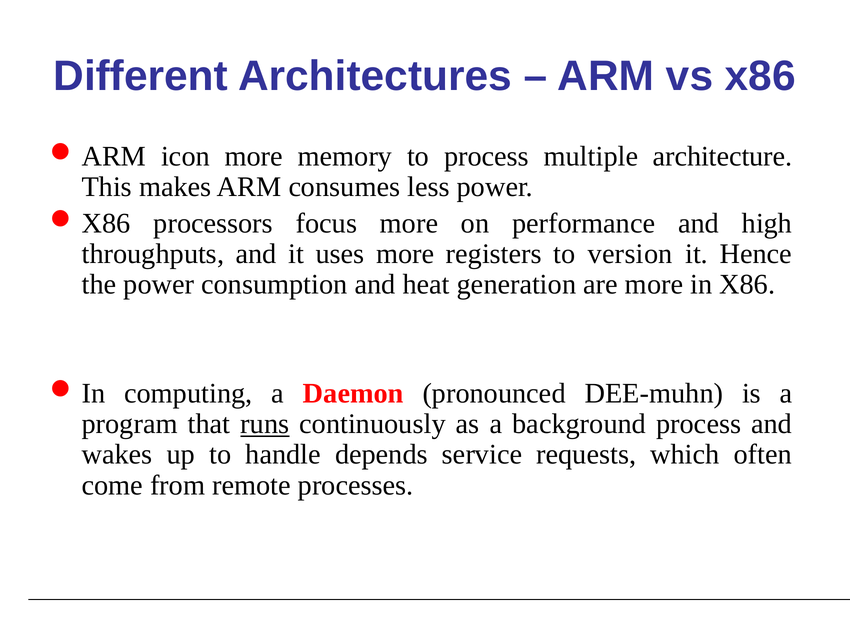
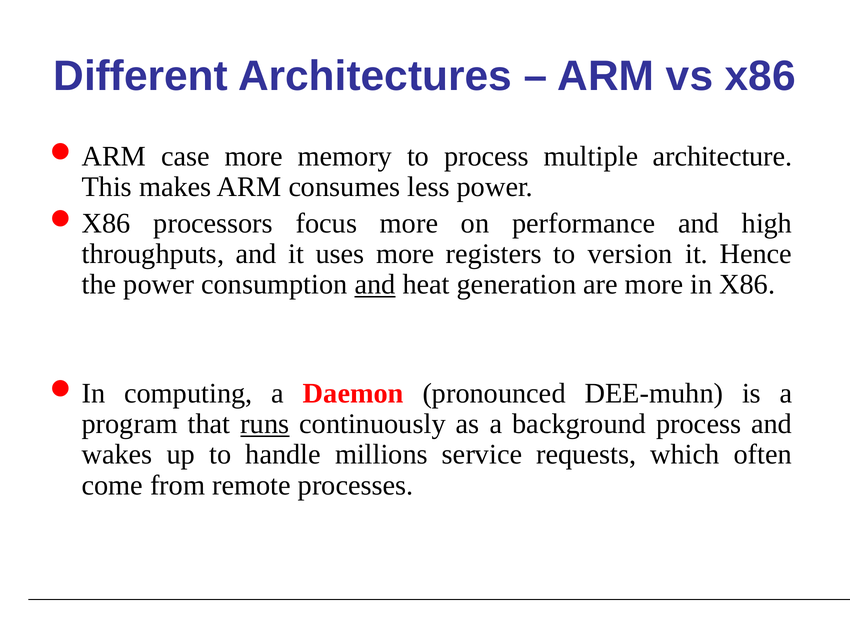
icon: icon -> case
and at (375, 284) underline: none -> present
depends: depends -> millions
